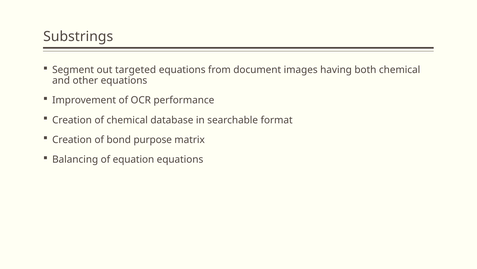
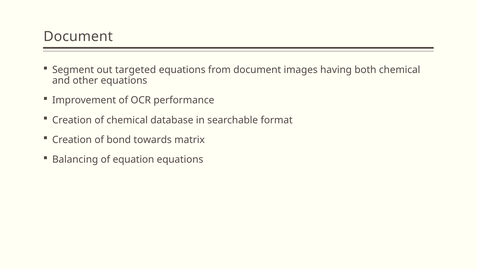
Substrings at (78, 37): Substrings -> Document
purpose: purpose -> towards
